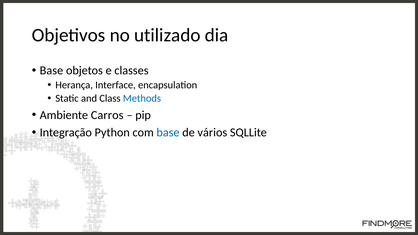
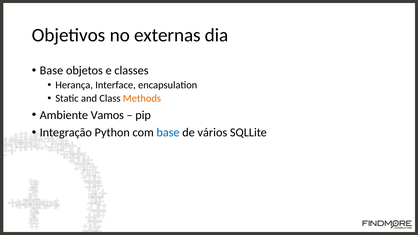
utilizado: utilizado -> externas
Methods colour: blue -> orange
Carros: Carros -> Vamos
